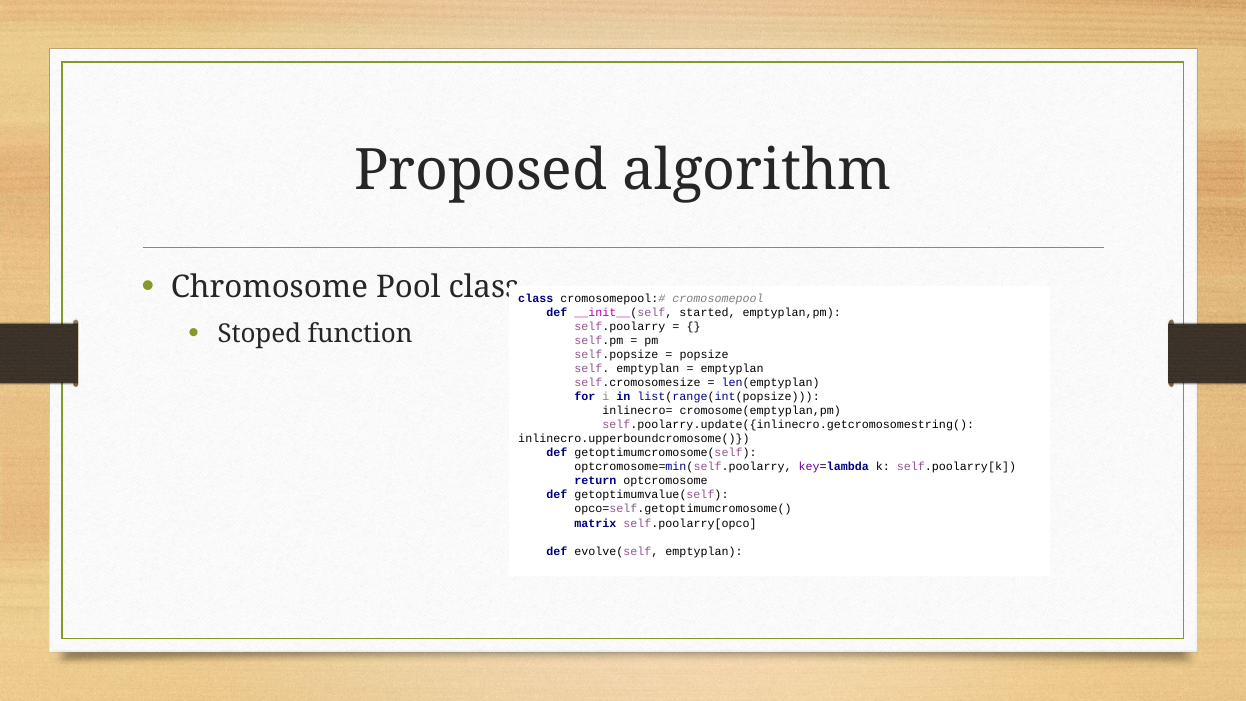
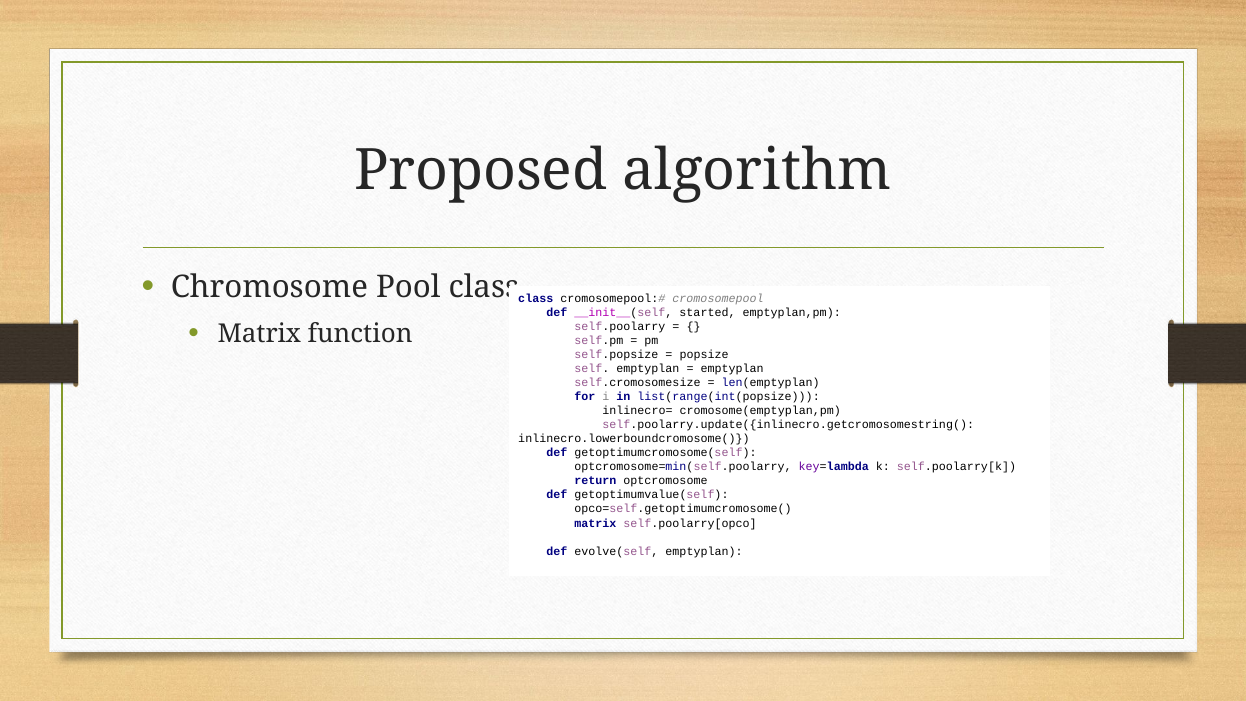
Stoped at (259, 334): Stoped -> Matrix
inlinecro.upperboundcromosome(: inlinecro.upperboundcromosome( -> inlinecro.lowerboundcromosome(
